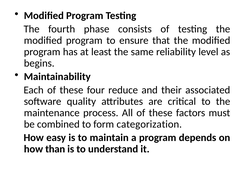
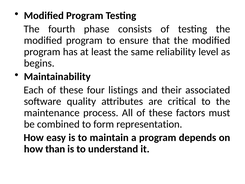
reduce: reduce -> listings
categorization: categorization -> representation
